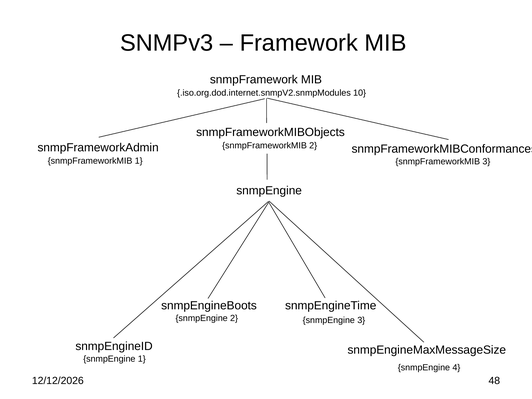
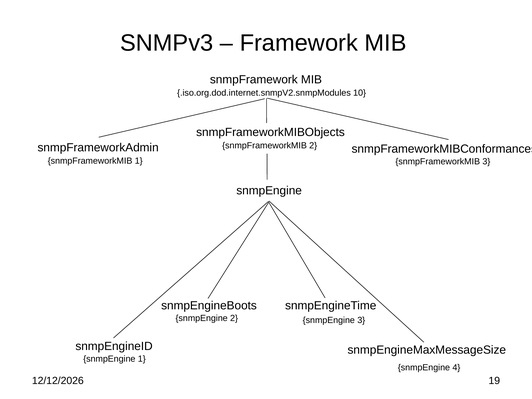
48: 48 -> 19
